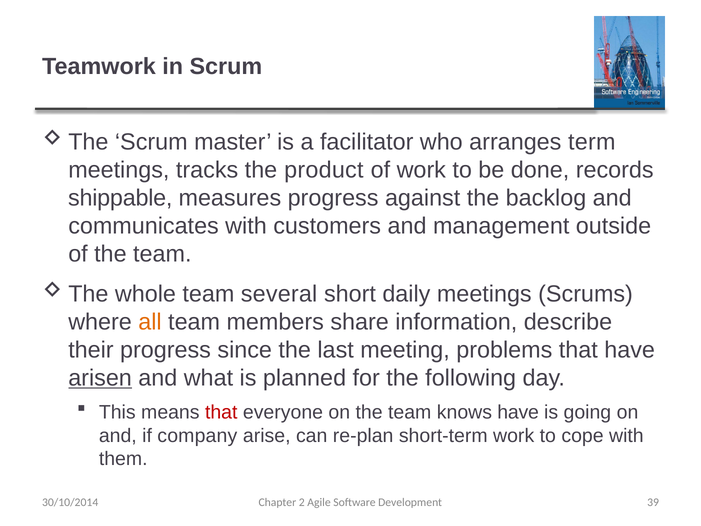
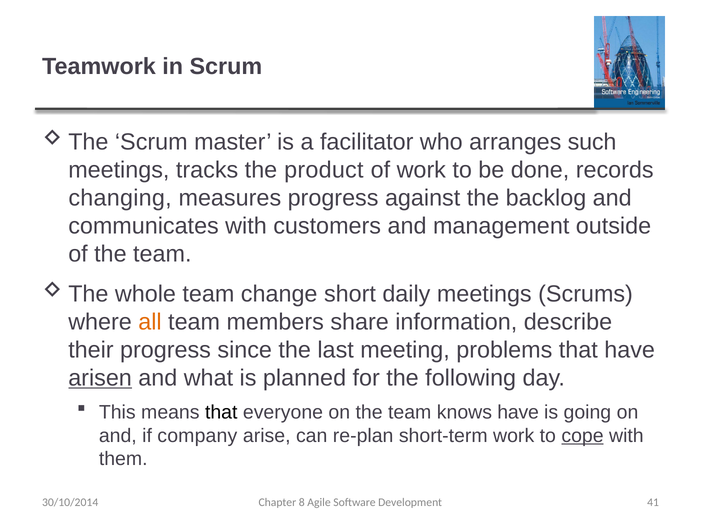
term: term -> such
shippable: shippable -> changing
several: several -> change
that at (221, 412) colour: red -> black
cope underline: none -> present
2: 2 -> 8
39: 39 -> 41
